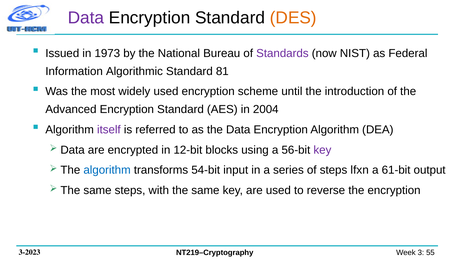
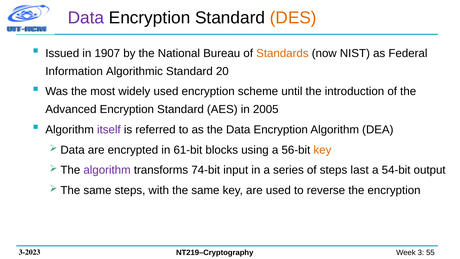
1973: 1973 -> 1907
Standards colour: purple -> orange
81: 81 -> 20
2004: 2004 -> 2005
12-bit: 12-bit -> 61-bit
key at (322, 150) colour: purple -> orange
algorithm at (107, 170) colour: blue -> purple
54-bit: 54-bit -> 74-bit
lfxn: lfxn -> last
61-bit: 61-bit -> 54-bit
